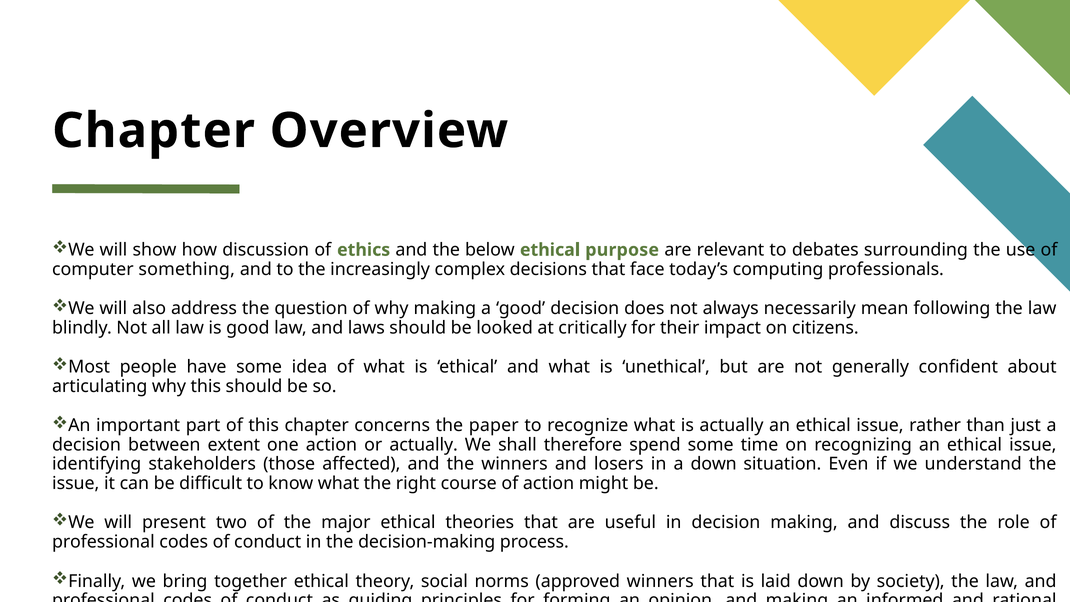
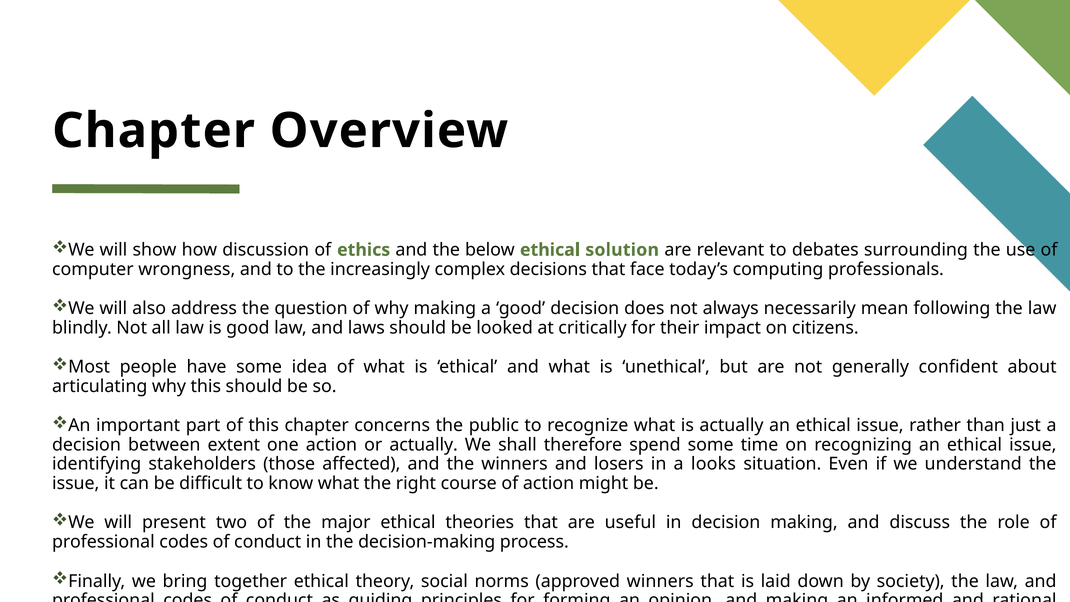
purpose: purpose -> solution
something: something -> wrongness
paper: paper -> public
a down: down -> looks
